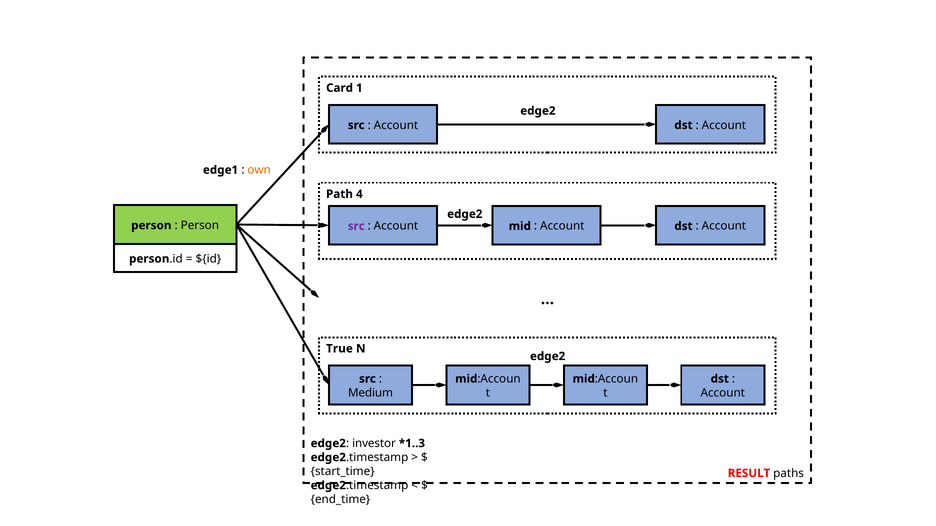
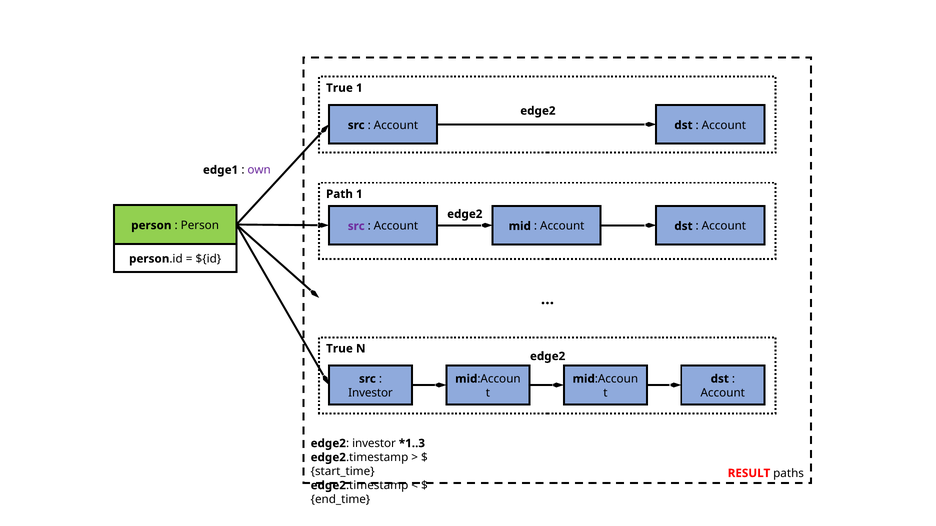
Card at (340, 88): Card -> True
own colour: orange -> purple
Path 4: 4 -> 1
Medium at (370, 393): Medium -> Investor
